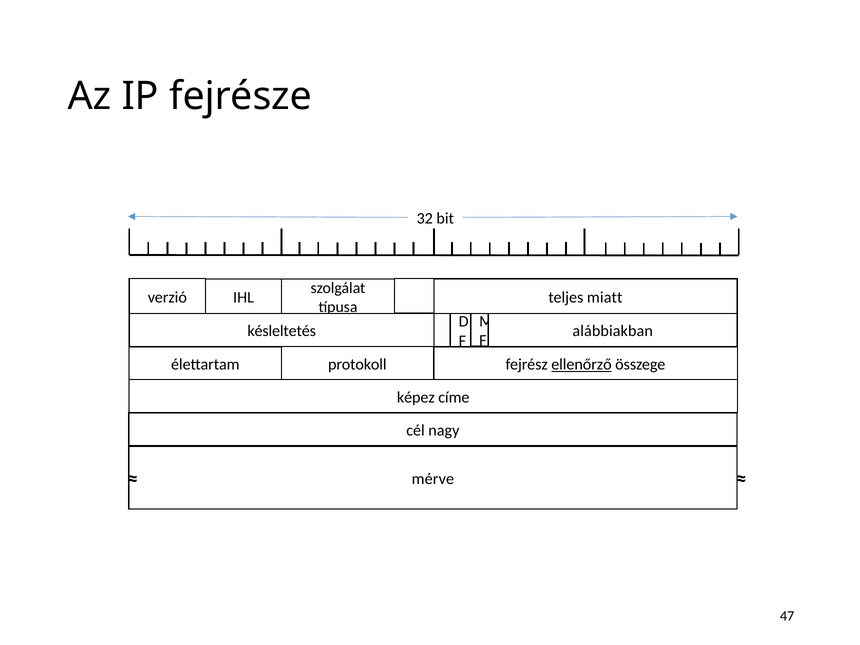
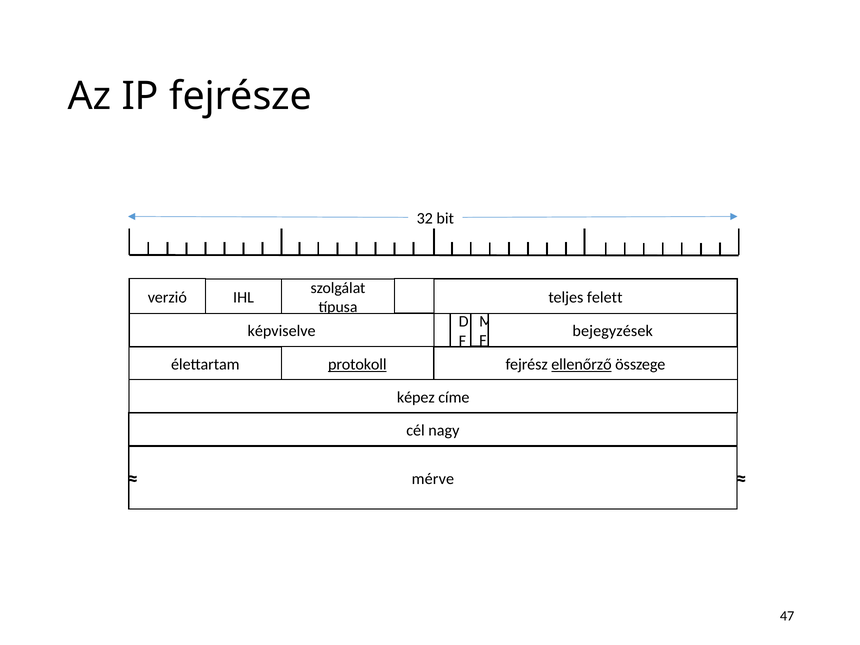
miatt: miatt -> felett
alábbiakban: alábbiakban -> bejegyzések
késleltetés: késleltetés -> képviselve
protokoll underline: none -> present
